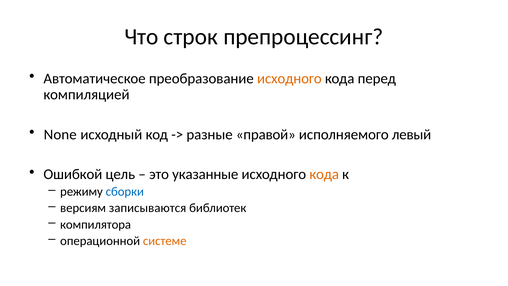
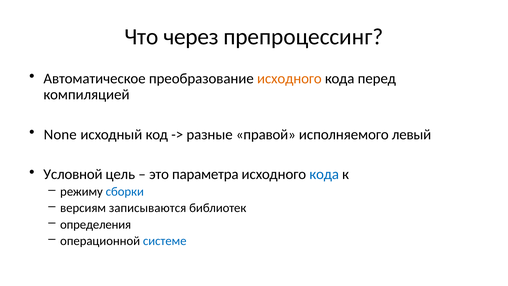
строк: строк -> через
Ошибкой: Ошибкой -> Условной
указанные: указанные -> параметра
кода at (324, 174) colour: orange -> blue
компилятора: компилятора -> определения
системе colour: orange -> blue
